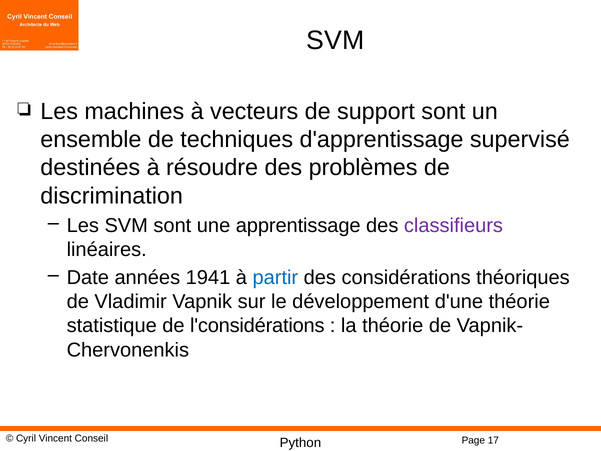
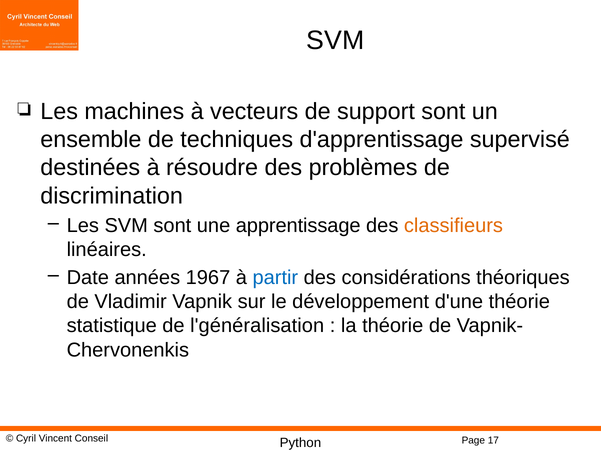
classifieurs colour: purple -> orange
1941: 1941 -> 1967
l'considérations: l'considérations -> l'généralisation
